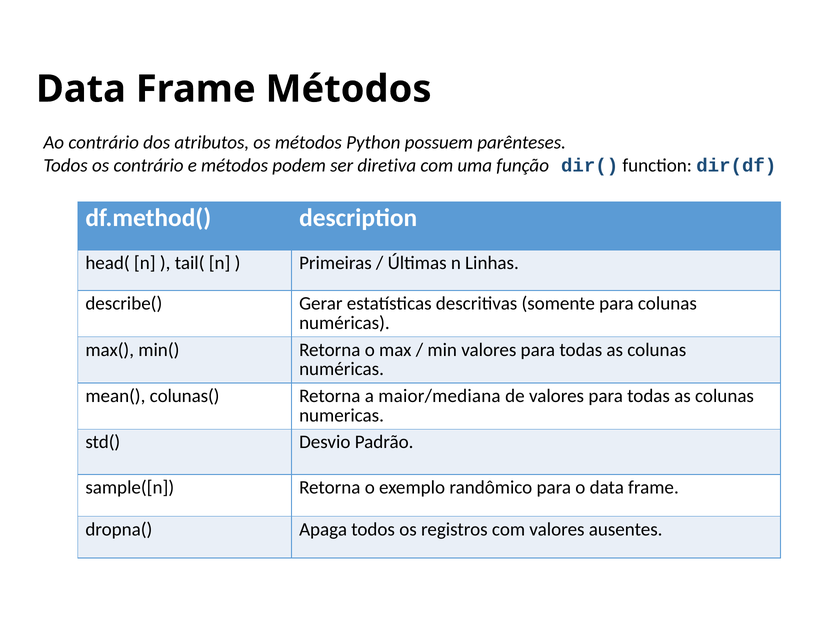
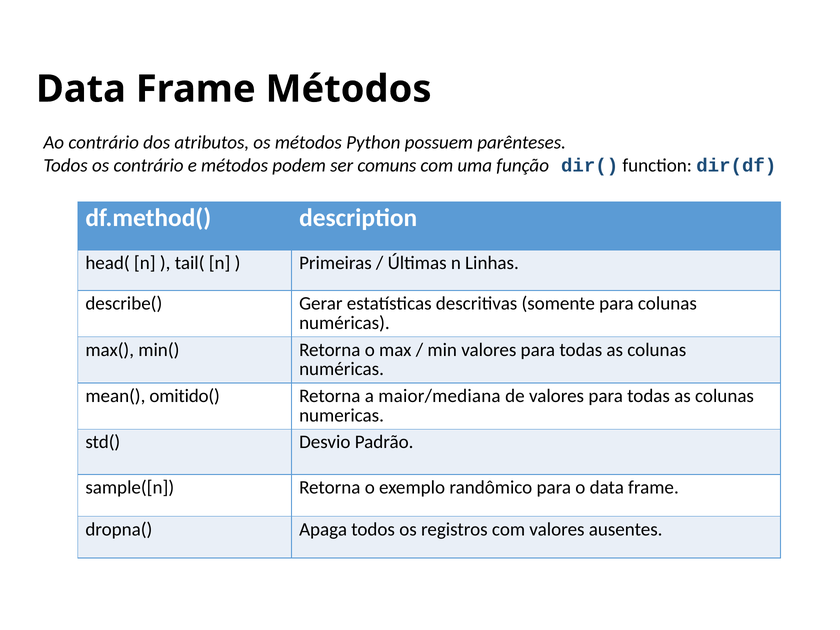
diretiva: diretiva -> comuns
colunas(: colunas( -> omitido(
